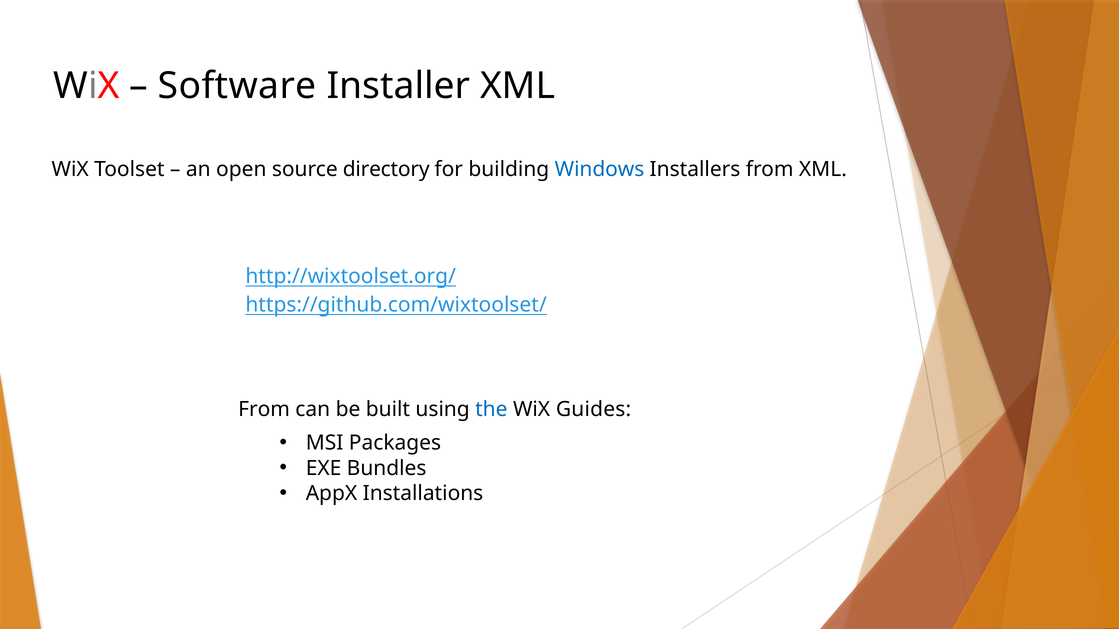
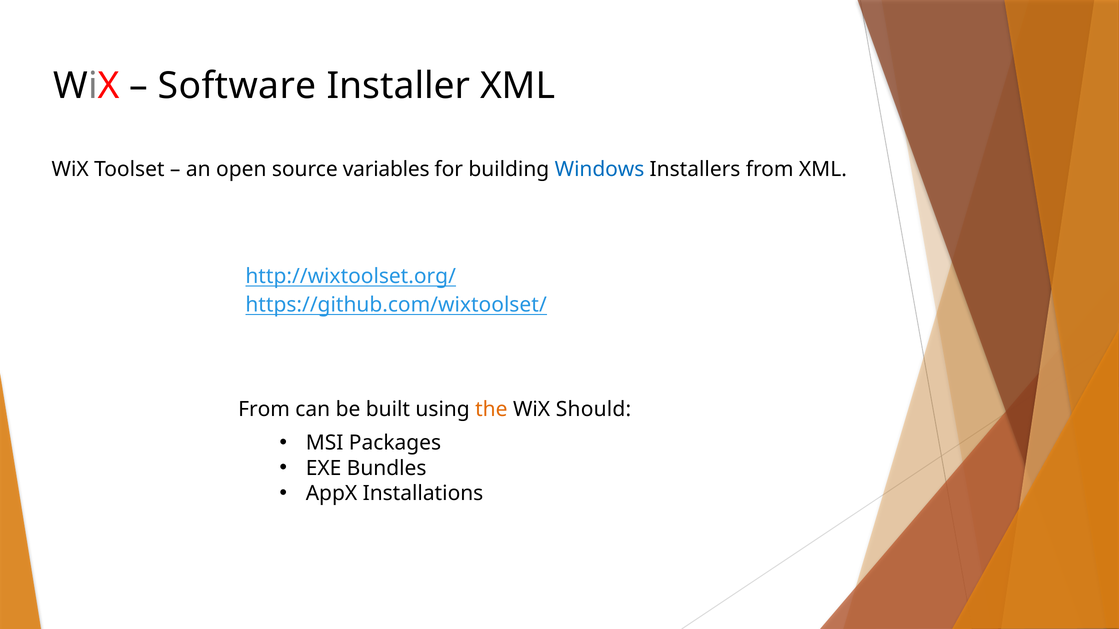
directory: directory -> variables
the colour: blue -> orange
Guides: Guides -> Should
